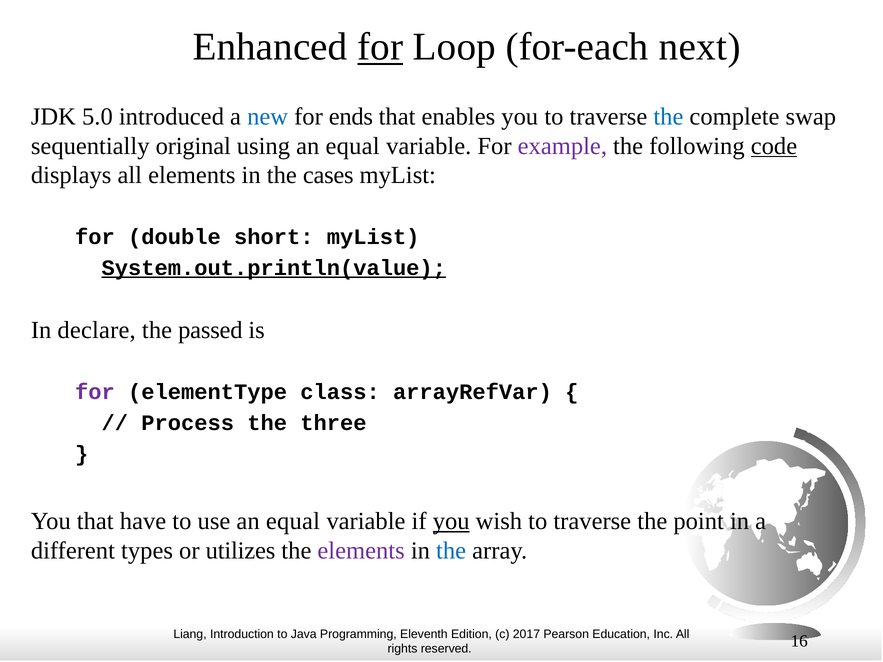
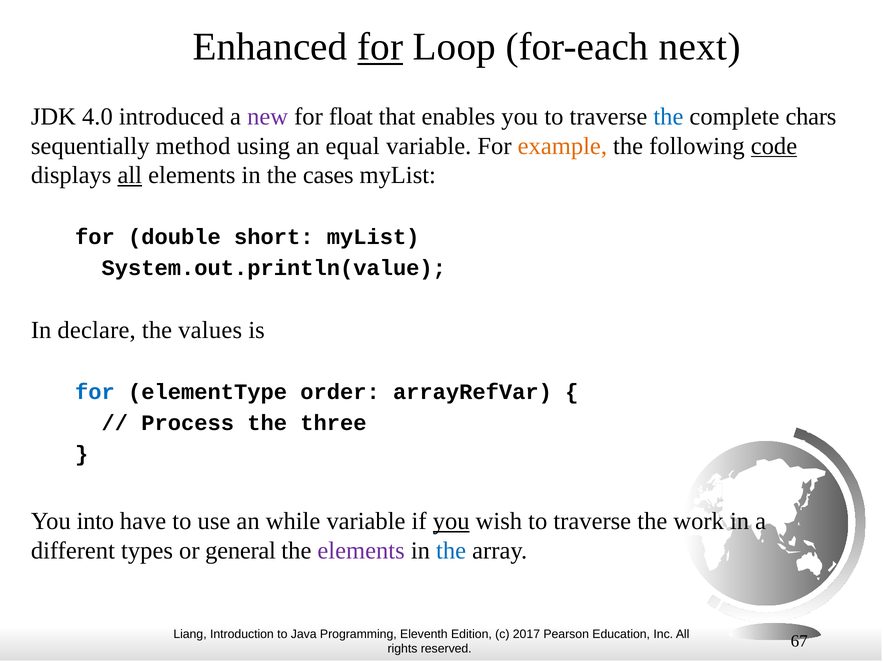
5.0: 5.0 -> 4.0
new colour: blue -> purple
ends: ends -> float
swap: swap -> chars
original: original -> method
example colour: purple -> orange
all at (130, 175) underline: none -> present
System.out.println(value underline: present -> none
passed: passed -> values
for at (95, 392) colour: purple -> blue
class: class -> order
You that: that -> into
use an equal: equal -> while
point: point -> work
utilizes: utilizes -> general
16: 16 -> 67
